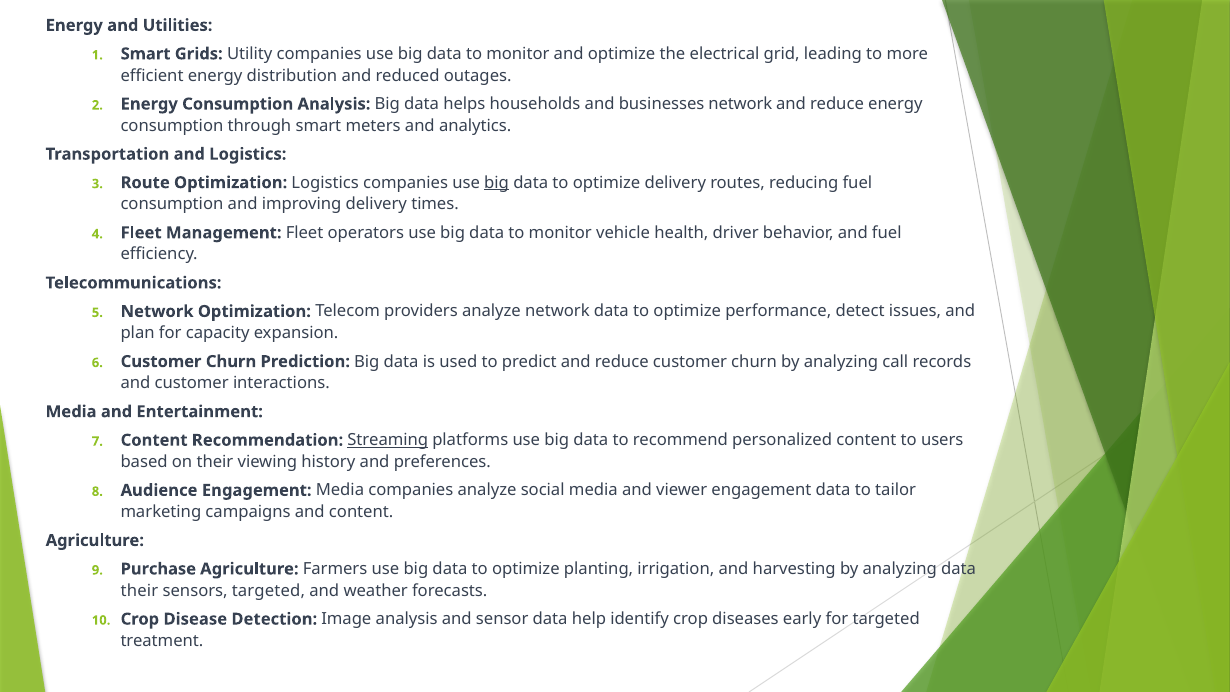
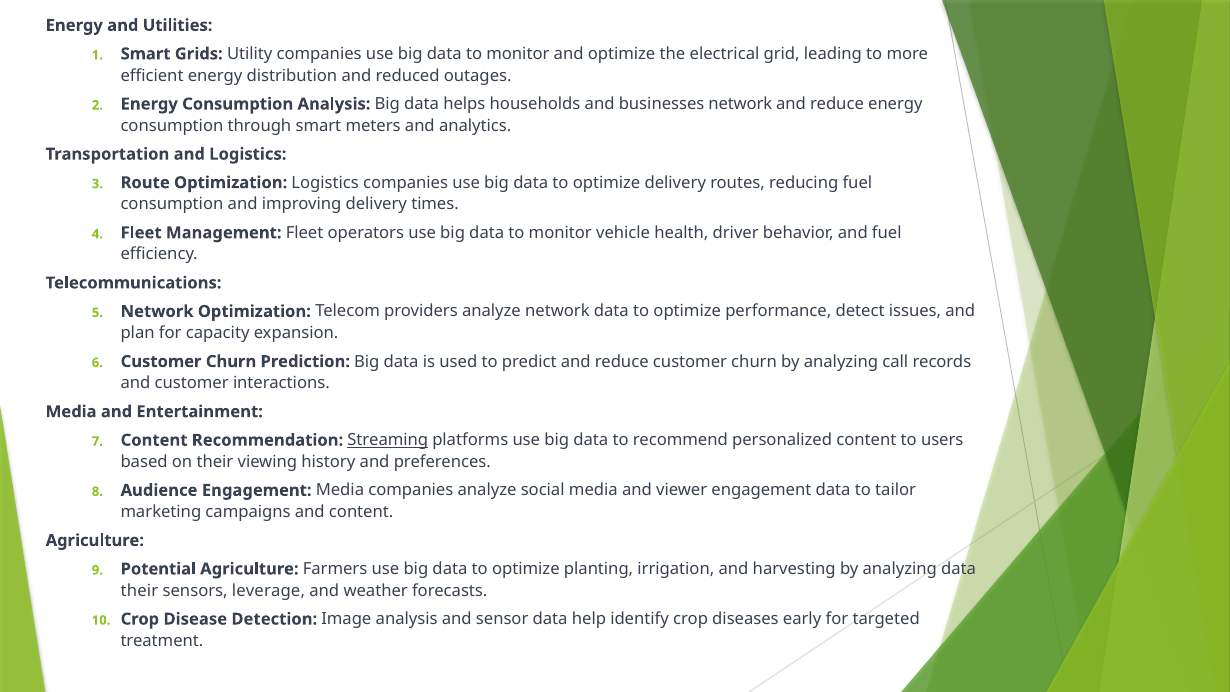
big at (497, 183) underline: present -> none
Purchase: Purchase -> Potential
sensors targeted: targeted -> leverage
